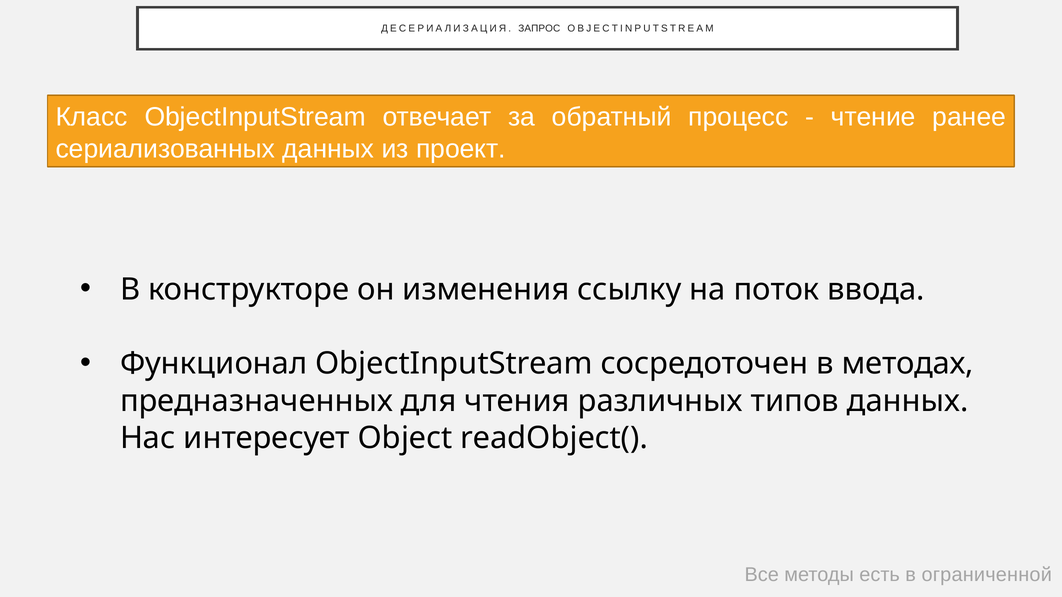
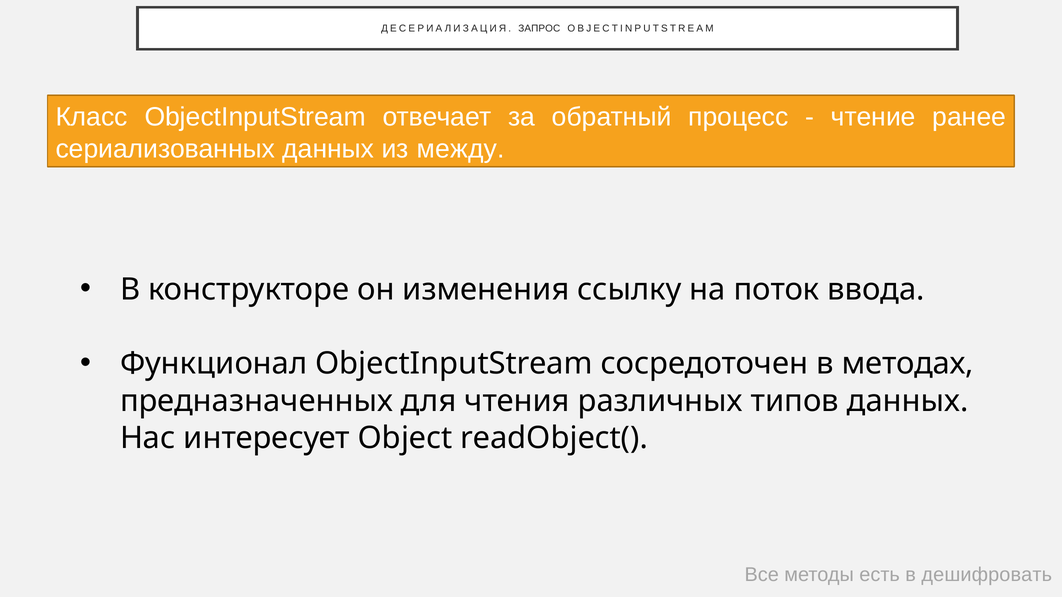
проект: проект -> между
ограниченной: ограниченной -> дешифровать
